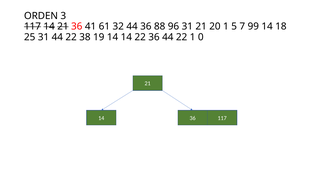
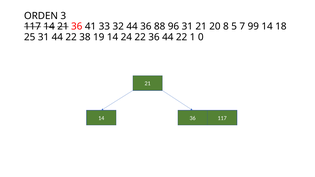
61: 61 -> 33
20 1: 1 -> 8
14 14: 14 -> 24
